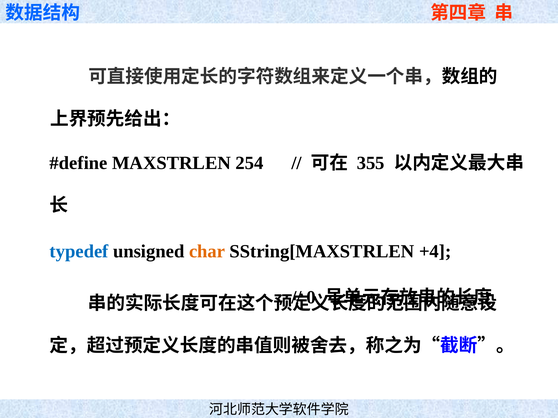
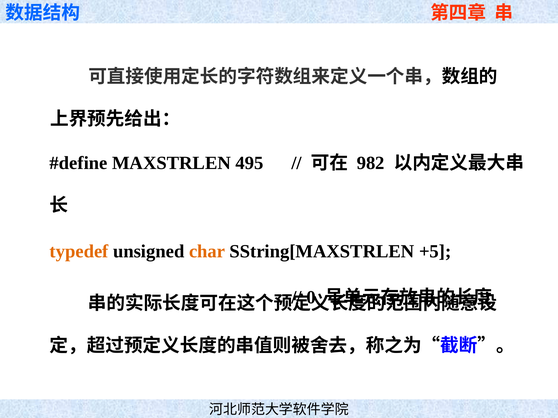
254: 254 -> 495
355: 355 -> 982
typedef colour: blue -> orange
+4: +4 -> +5
